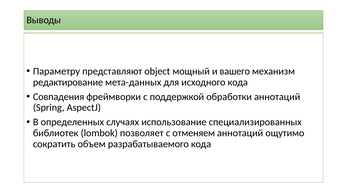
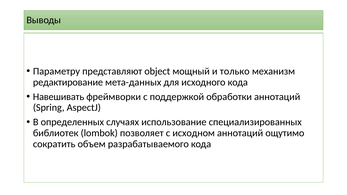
вашего: вашего -> только
Совпадения: Совпадения -> Навешивать
отменяем: отменяем -> исходном
